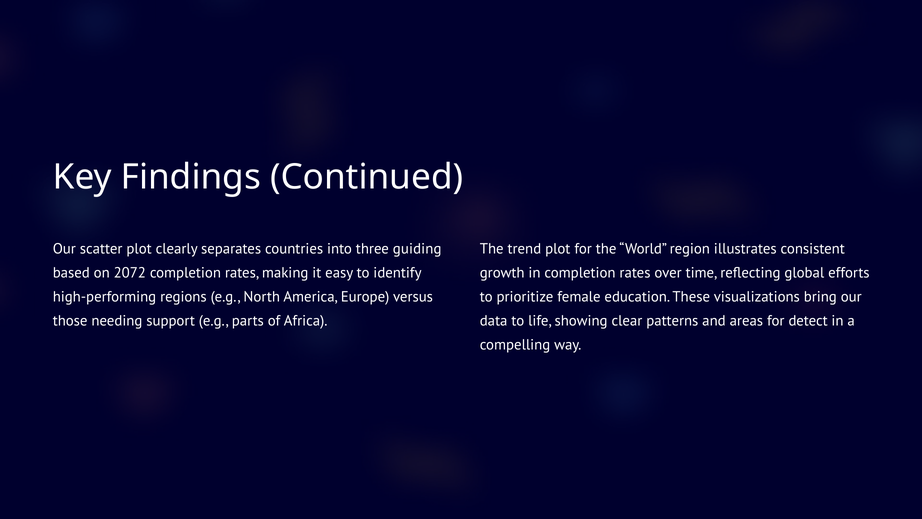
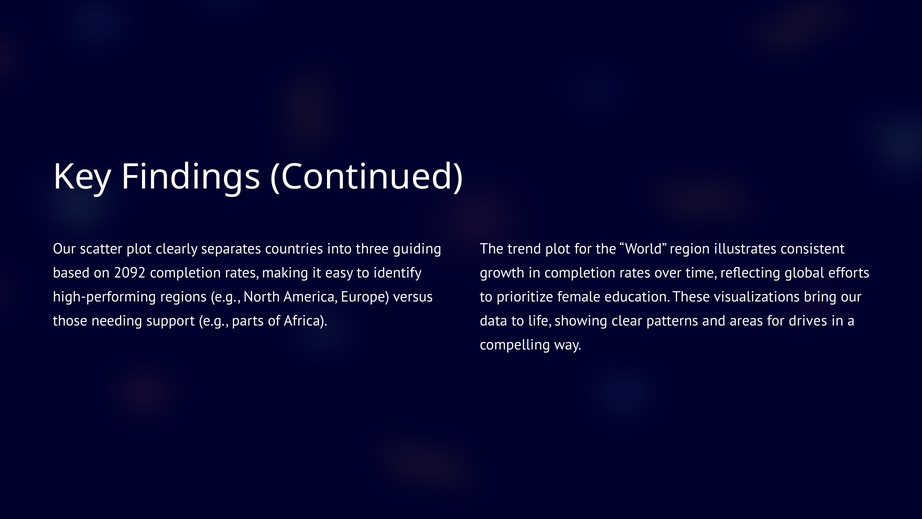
2072: 2072 -> 2092
detect: detect -> drives
